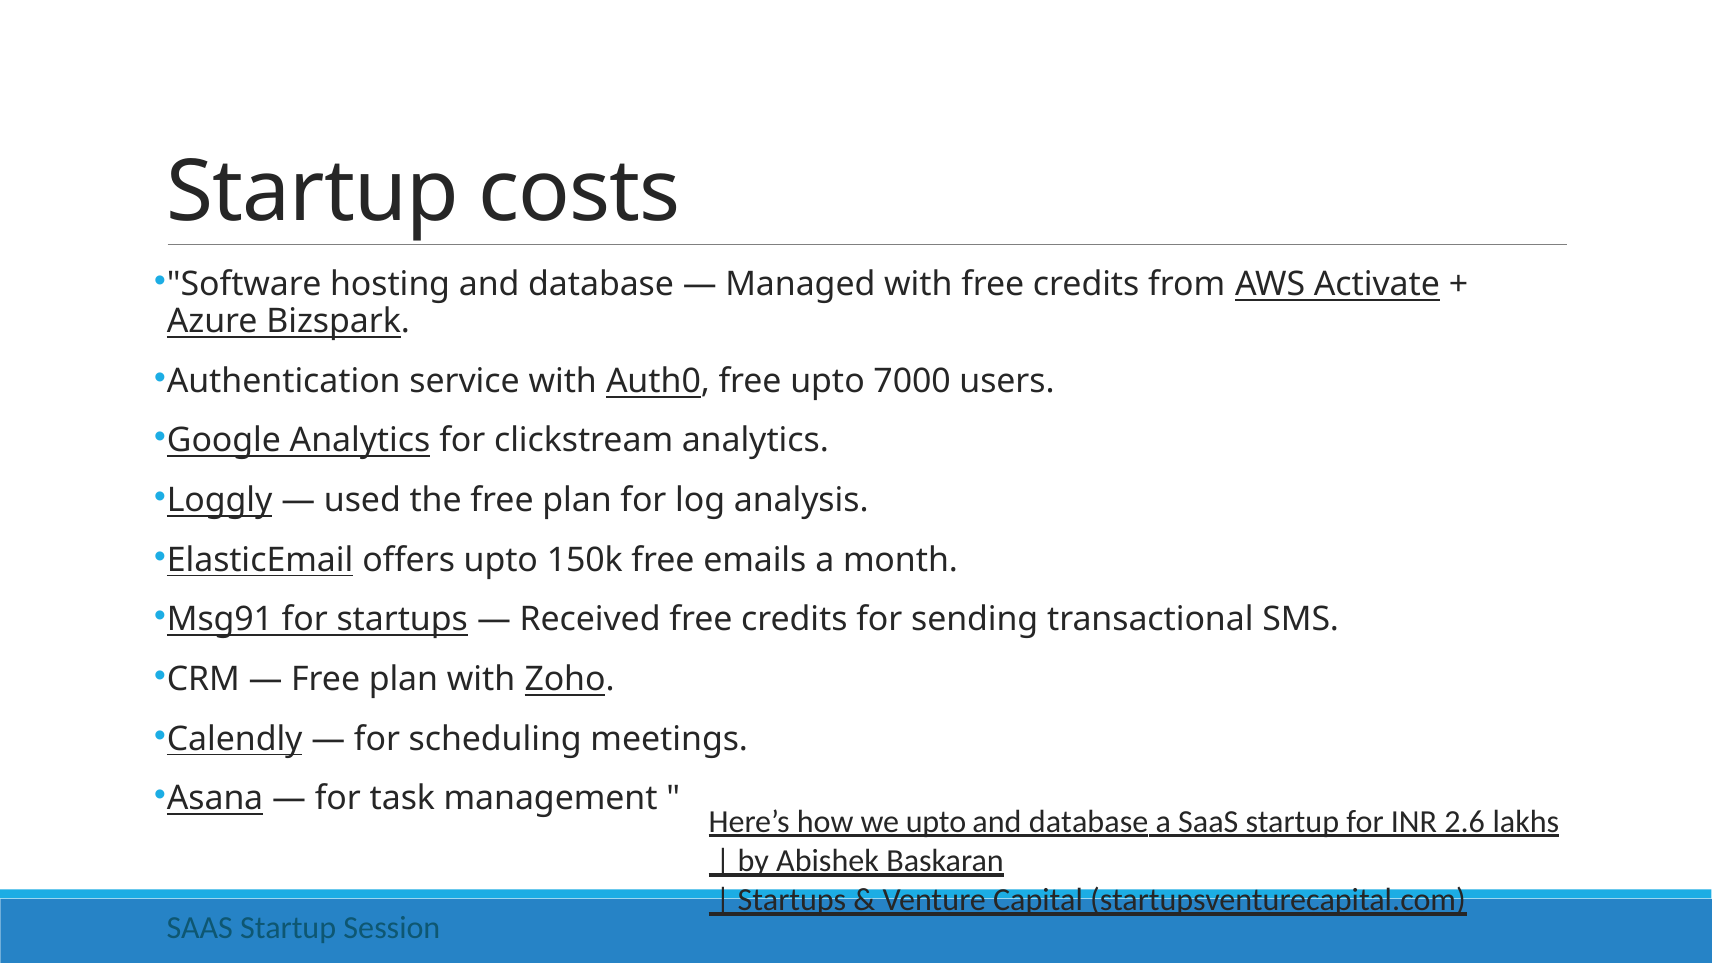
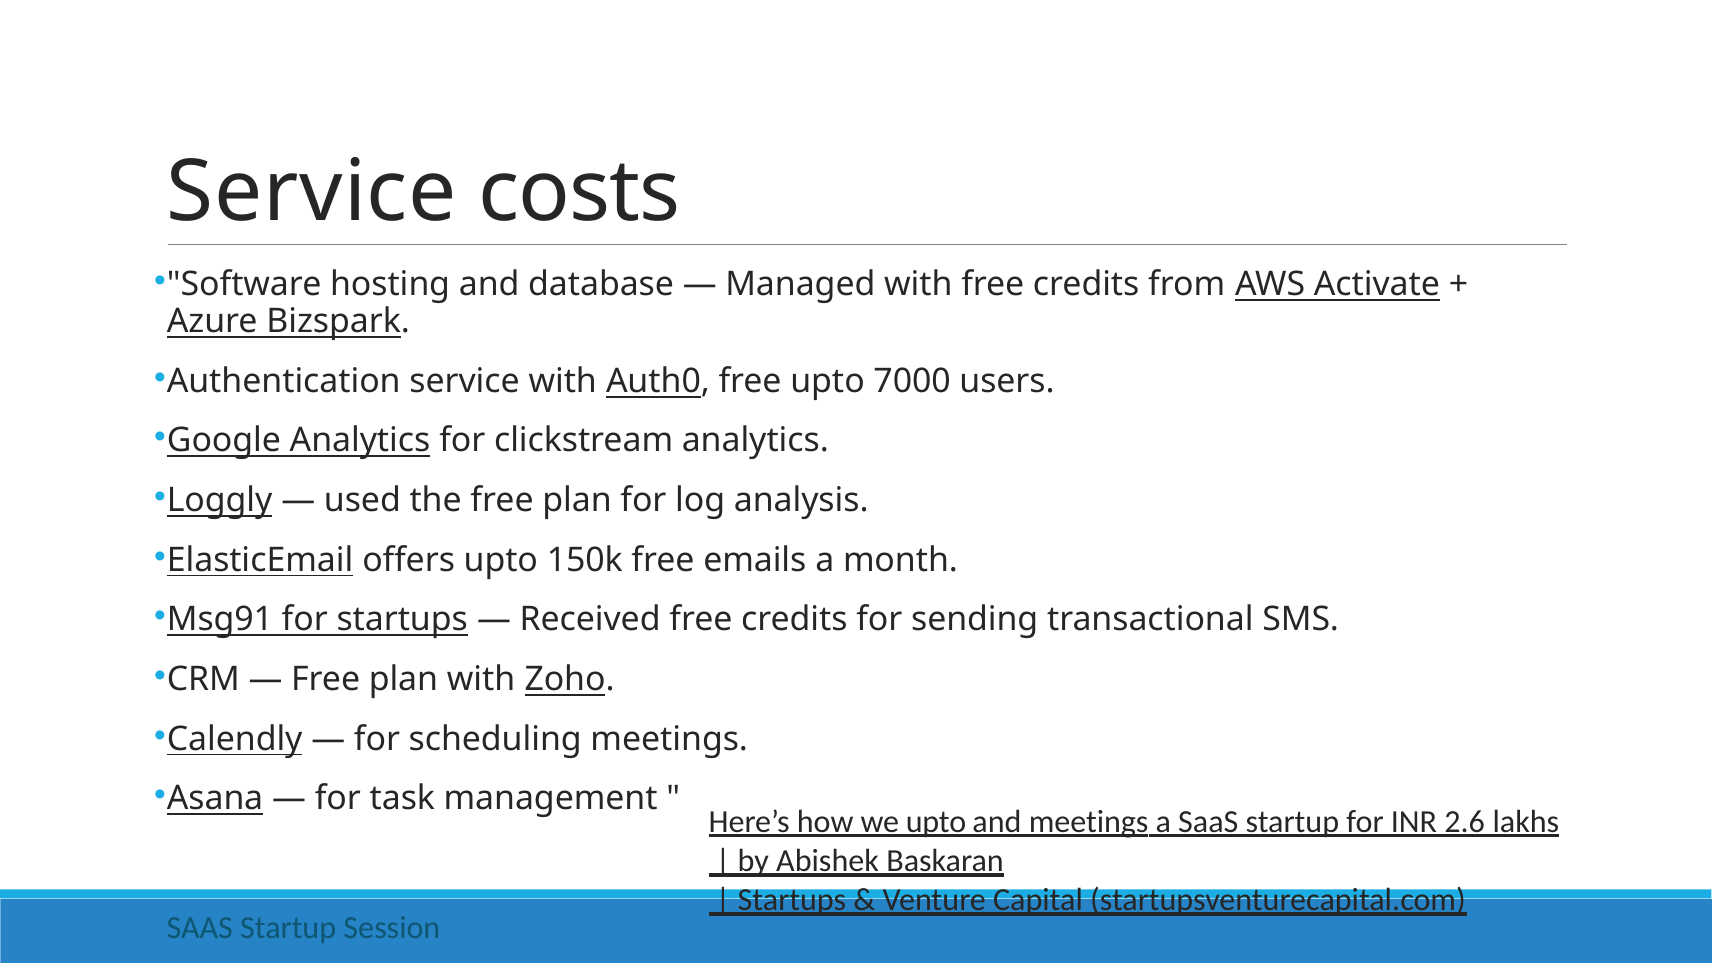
Startup at (313, 192): Startup -> Service
database at (1089, 822): database -> meetings
